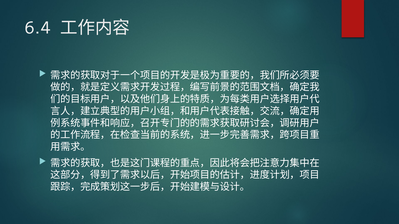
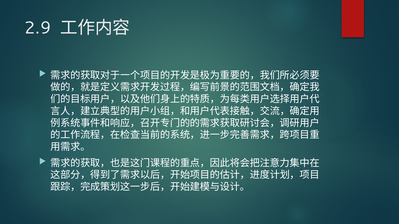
6.4: 6.4 -> 2.9
